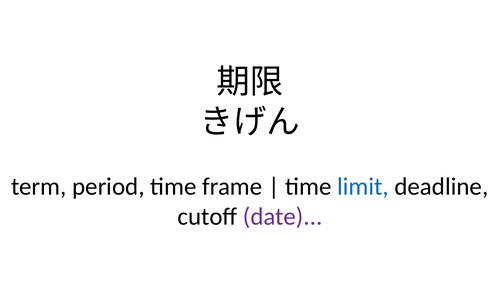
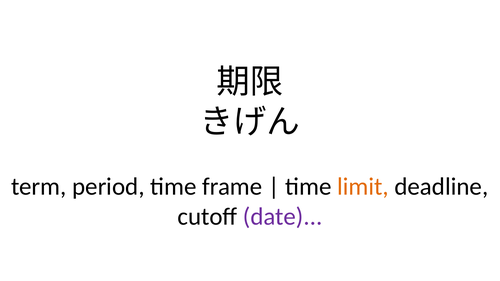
limit colour: blue -> orange
